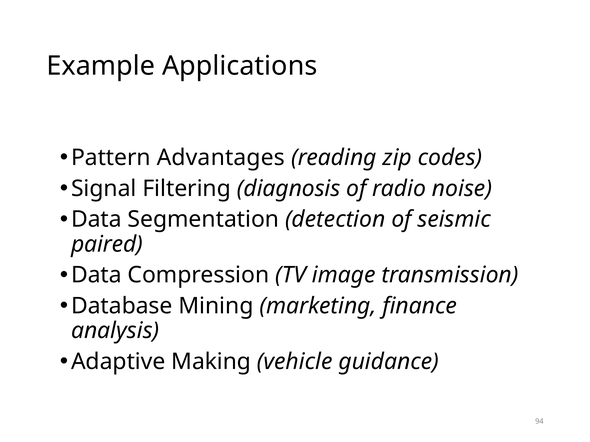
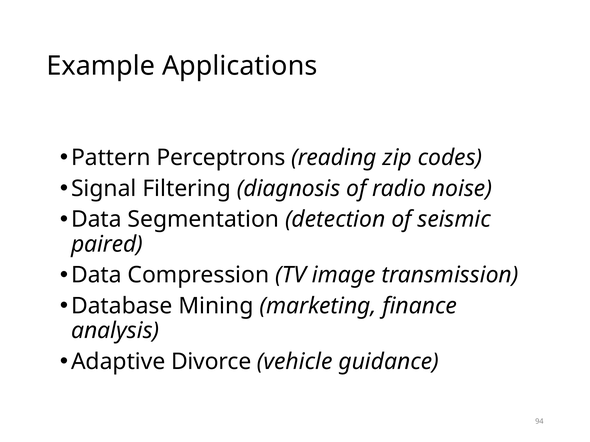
Advantages: Advantages -> Perceptrons
Making: Making -> Divorce
